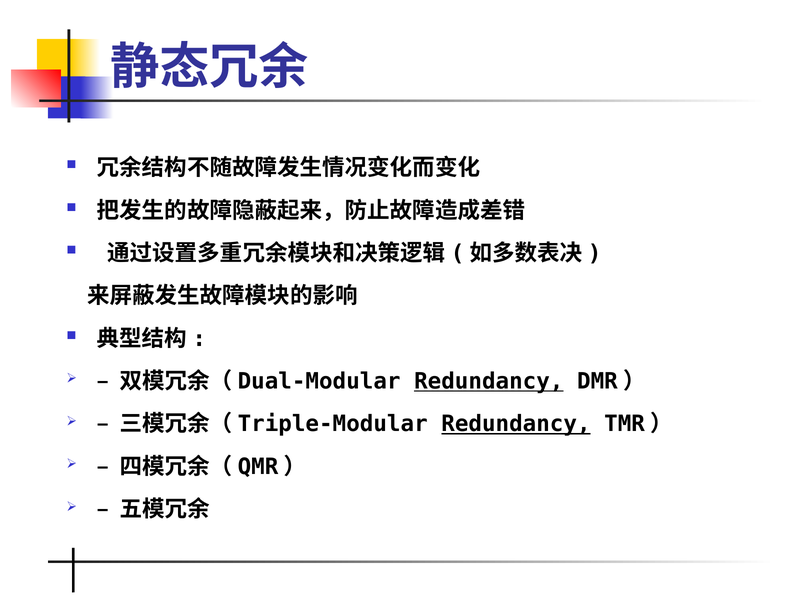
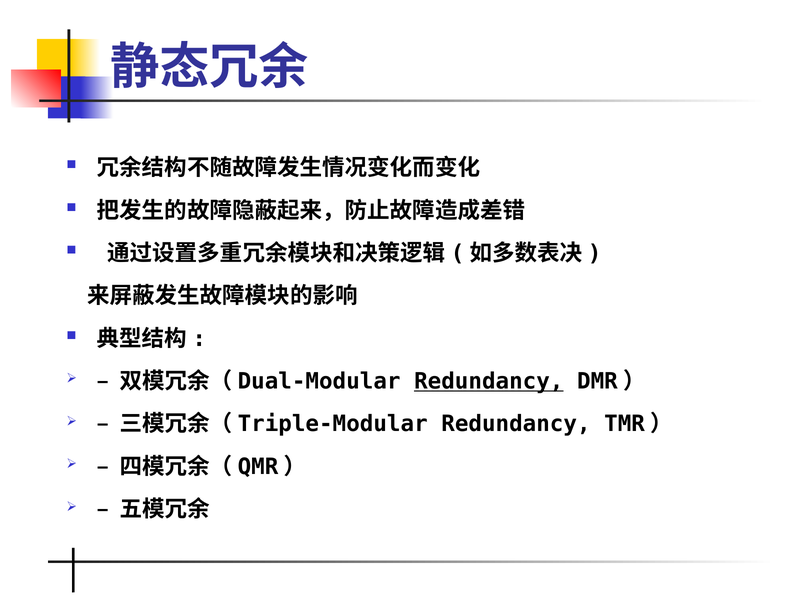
Redundancy at (516, 424) underline: present -> none
